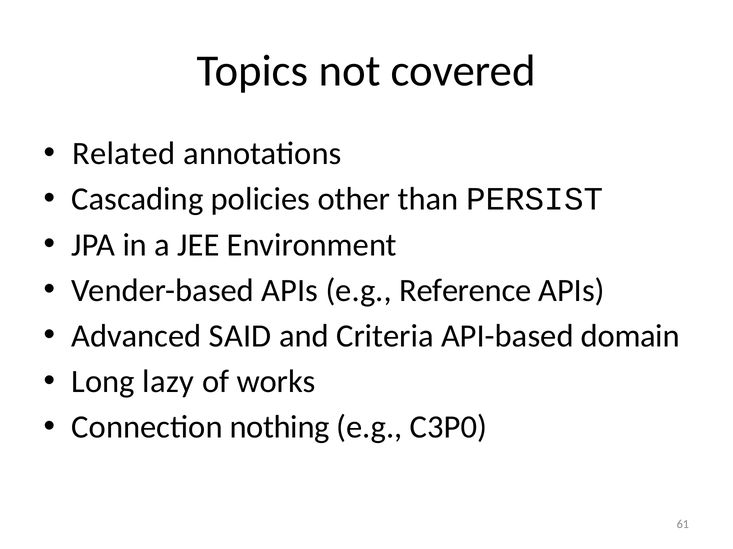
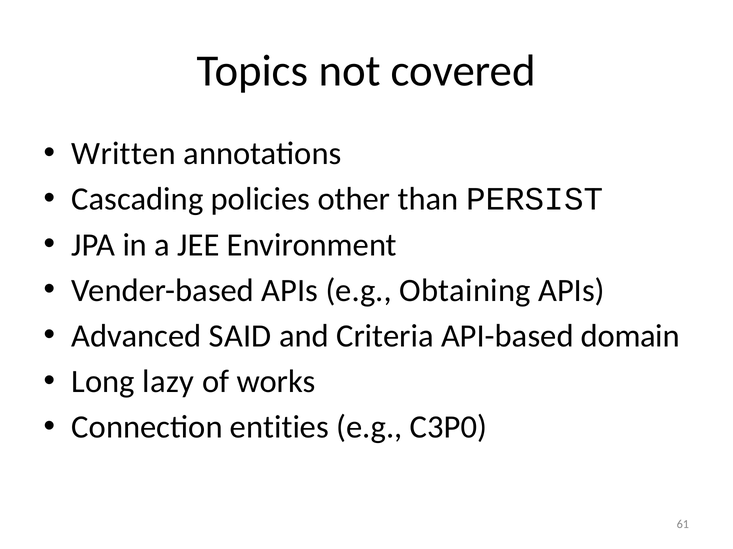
Related: Related -> Written
Reference: Reference -> Obtaining
nothing: nothing -> entities
